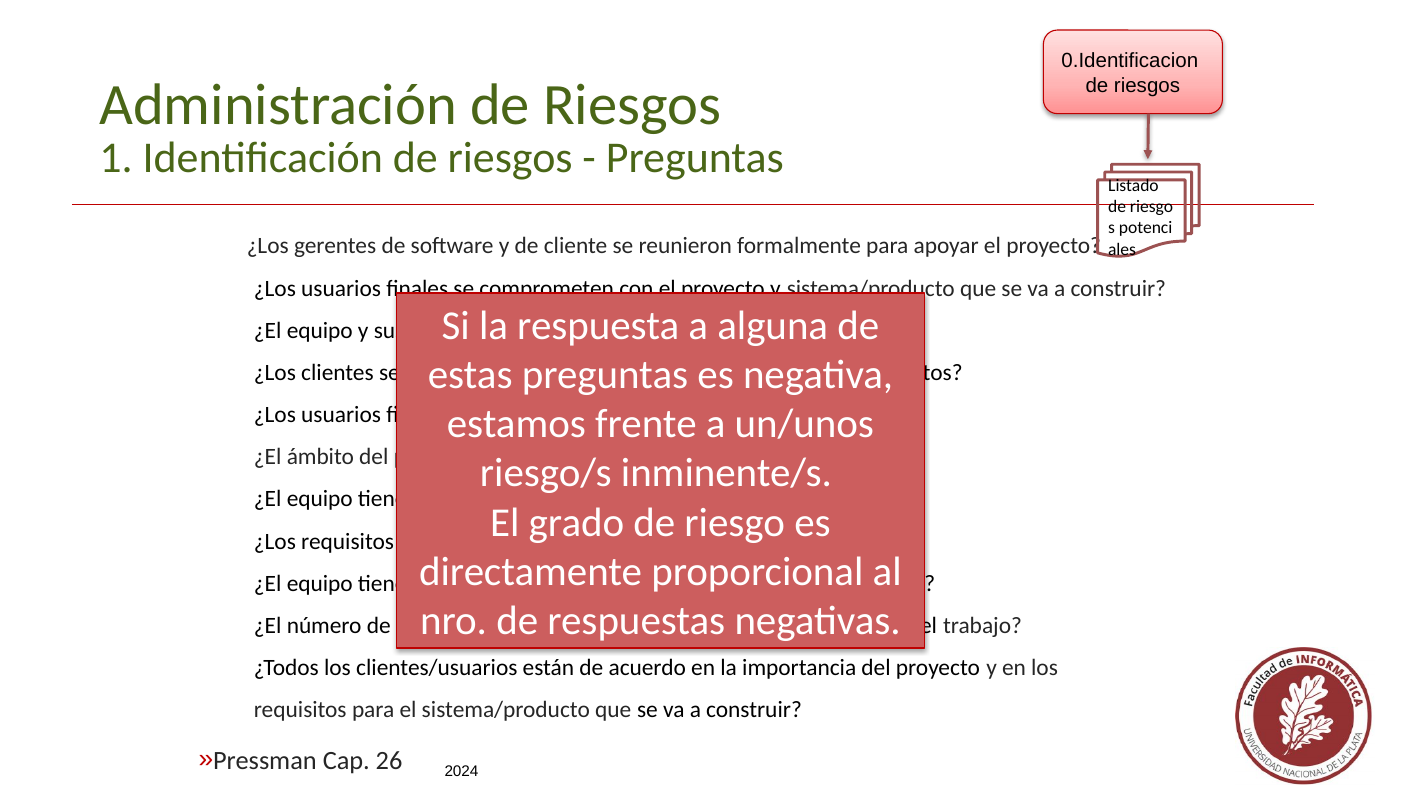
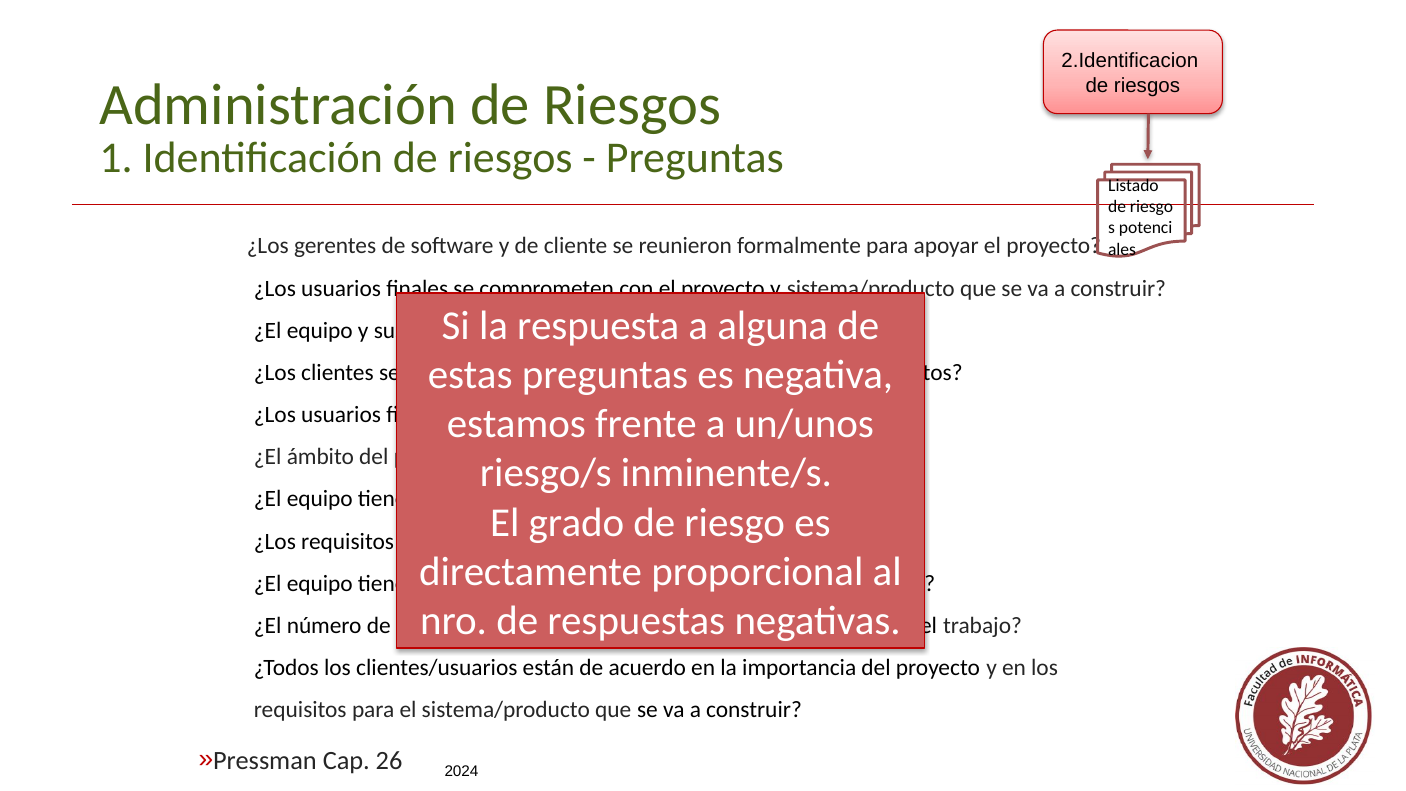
0.Identificacion: 0.Identificacion -> 2.Identificacion
